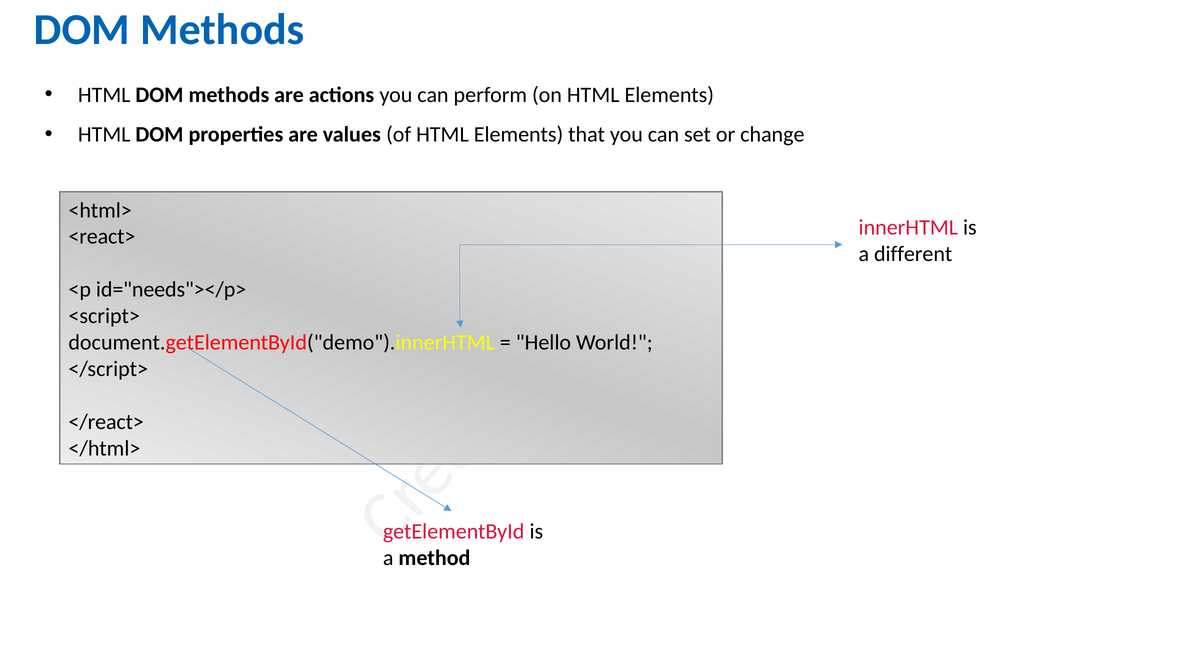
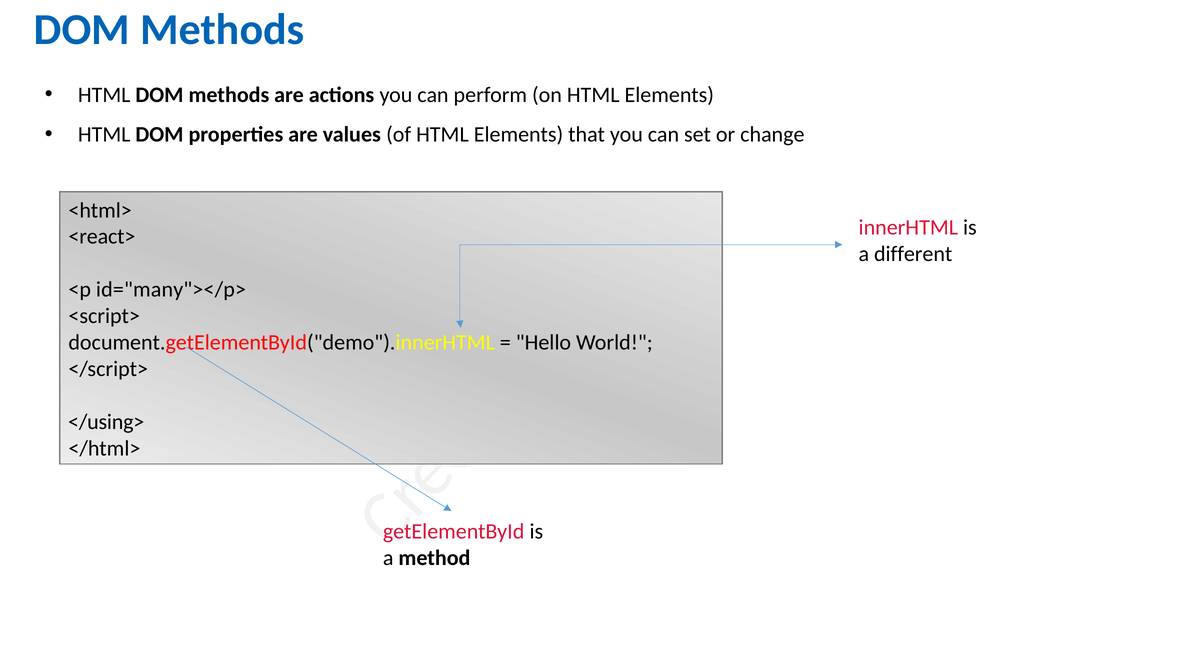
id="needs"></p>: id="needs"></p> -> id="many"></p>
</react>: </react> -> </using>
